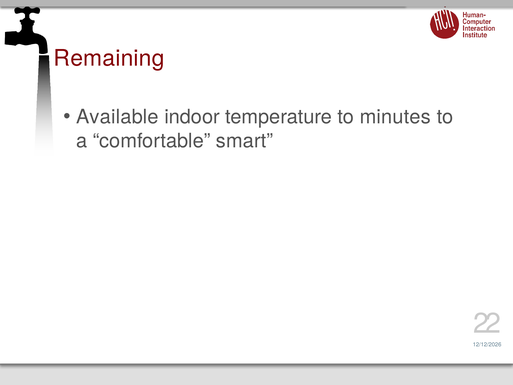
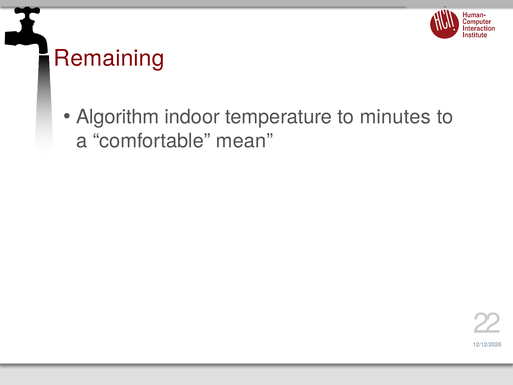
Available: Available -> Algorithm
smart: smart -> mean
